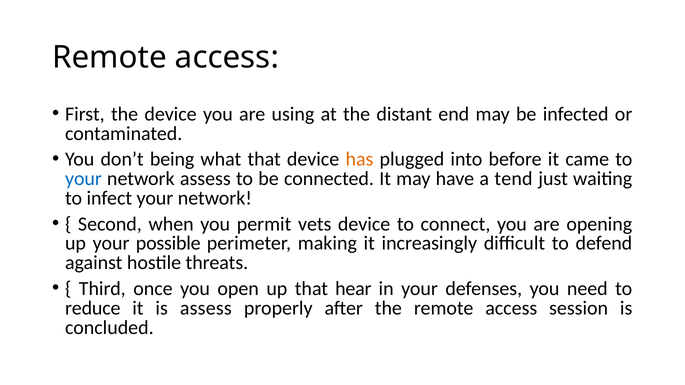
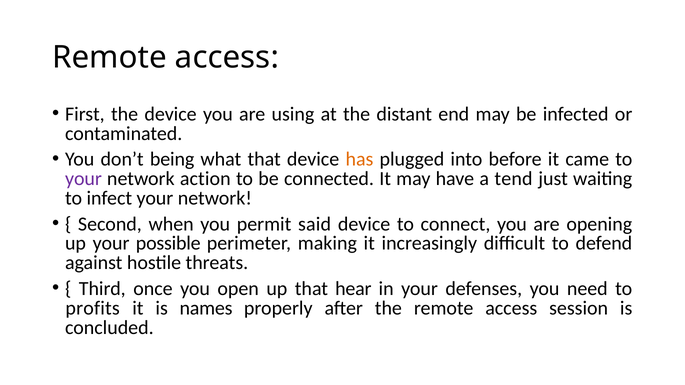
your at (83, 179) colour: blue -> purple
network assess: assess -> action
vets: vets -> said
reduce: reduce -> profits
is assess: assess -> names
